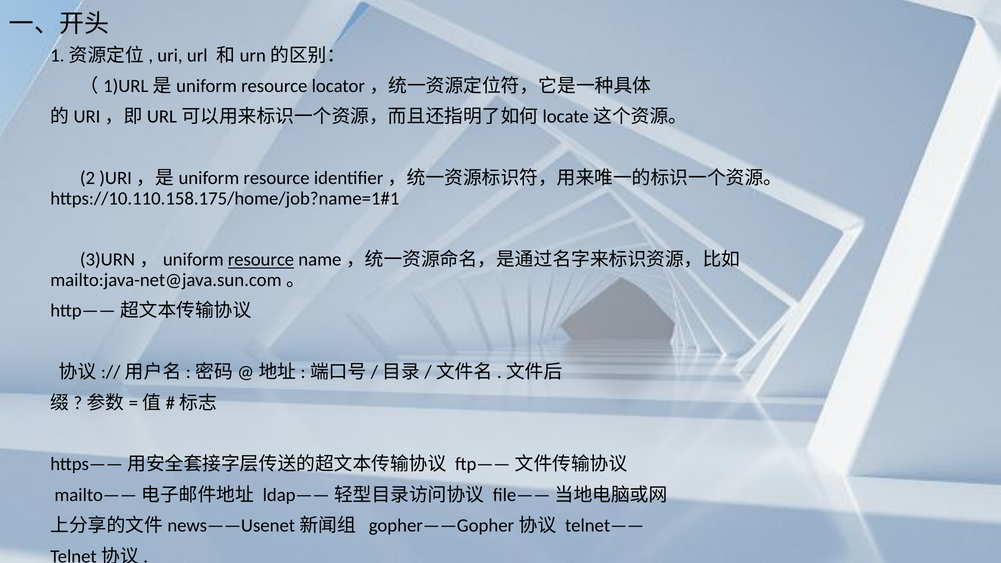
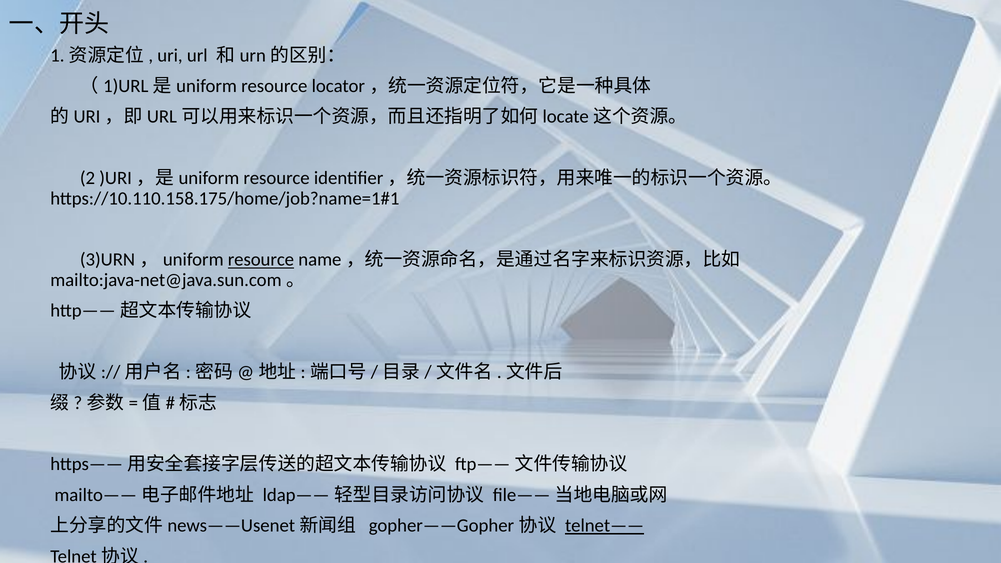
telnet—— underline: none -> present
